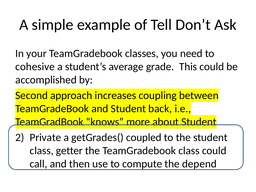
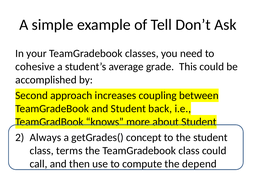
Private: Private -> Always
coupled: coupled -> concept
getter: getter -> terms
